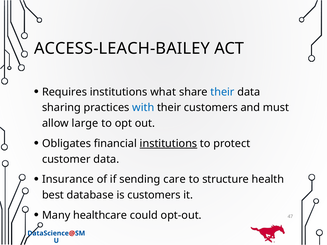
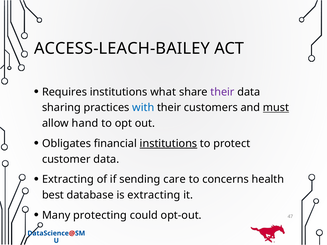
their at (222, 92) colour: blue -> purple
must underline: none -> present
large: large -> hand
Insurance at (68, 180): Insurance -> Extracting
structure: structure -> concerns
is customers: customers -> extracting
healthcare: healthcare -> protecting
